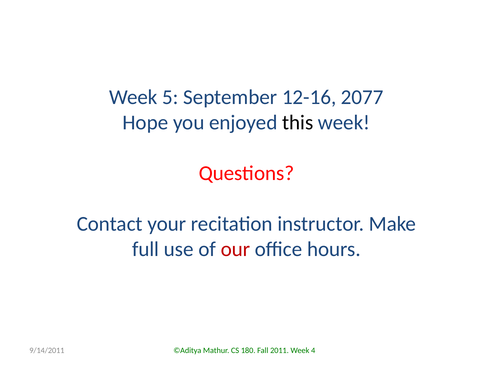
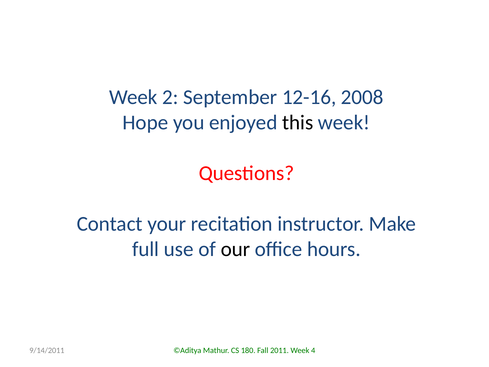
5: 5 -> 2
2077: 2077 -> 2008
our colour: red -> black
